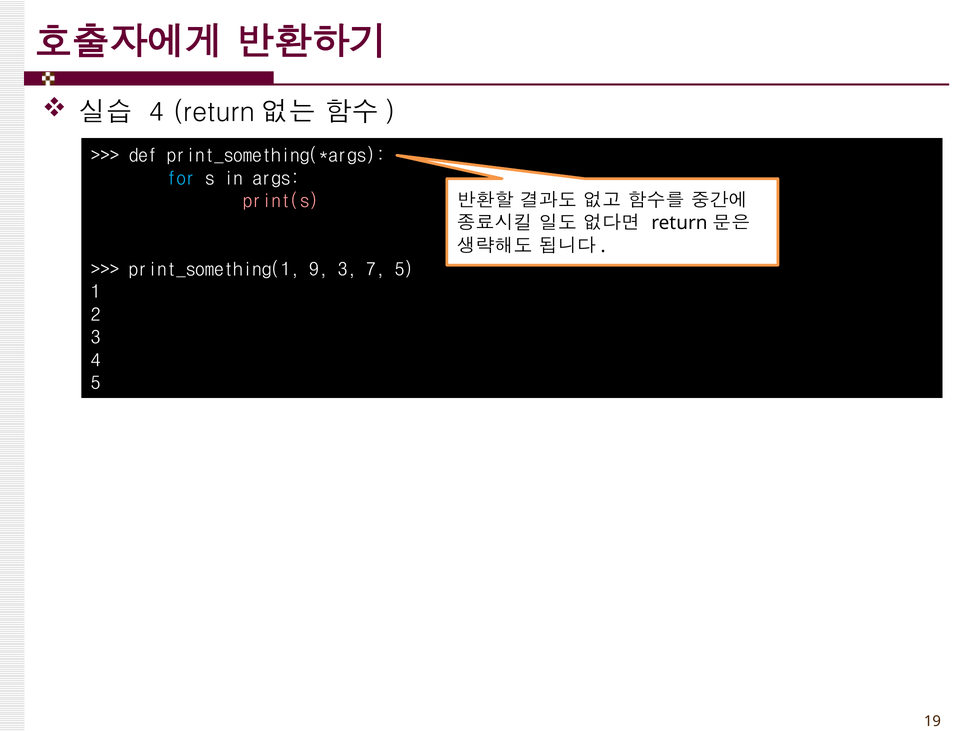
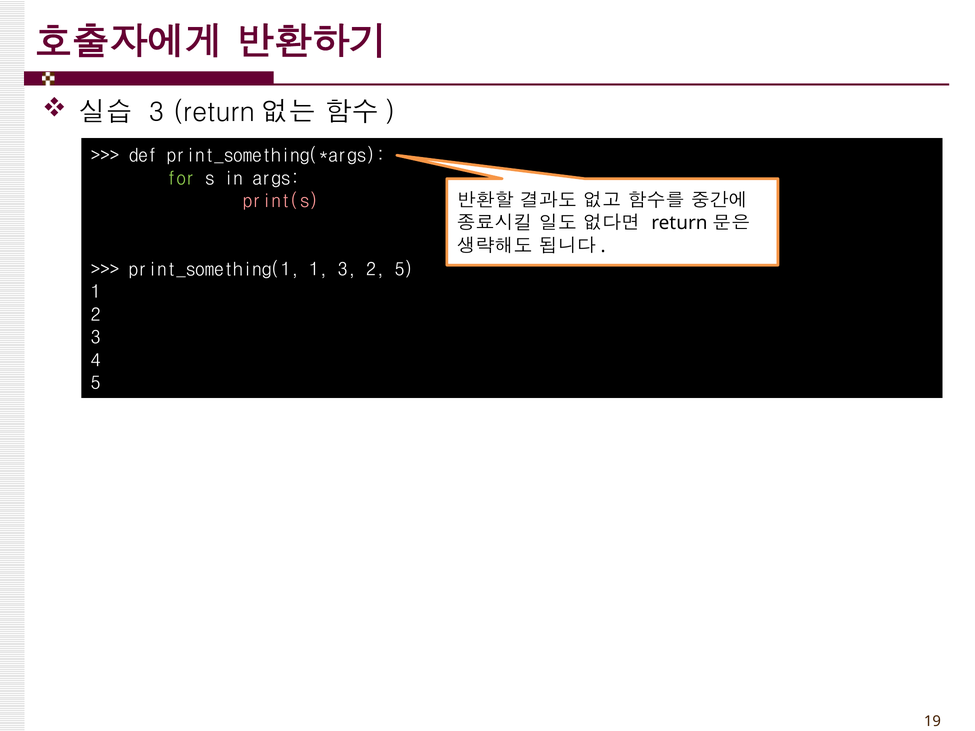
4 at (156, 112): 4 -> 3
for colour: light blue -> light green
print_something(1 9: 9 -> 1
3 7: 7 -> 2
